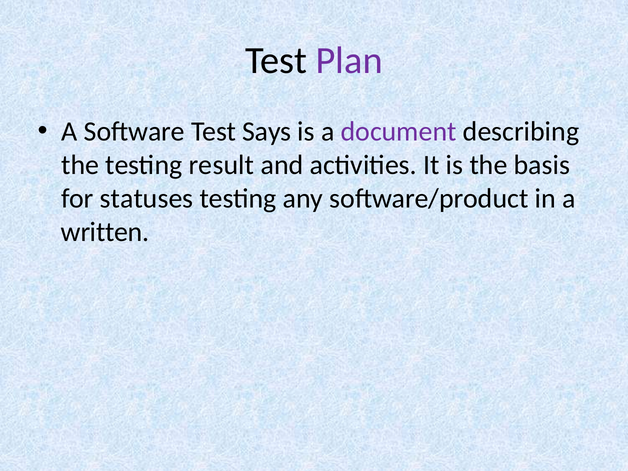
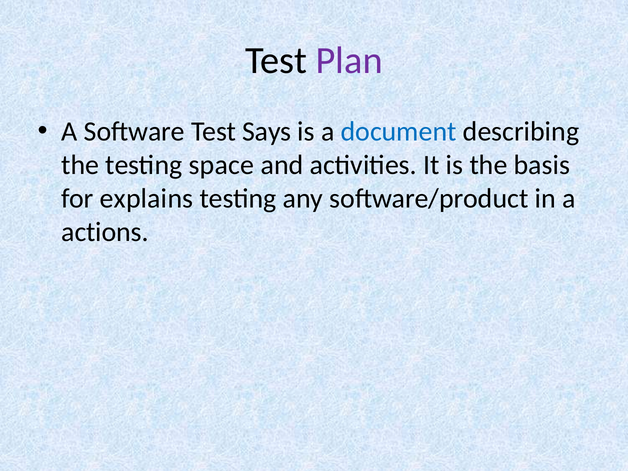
document colour: purple -> blue
result: result -> space
statuses: statuses -> explains
written: written -> actions
